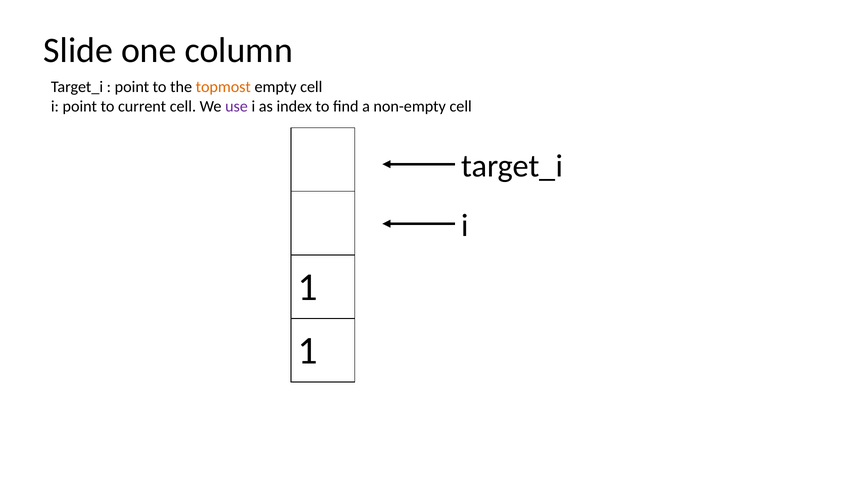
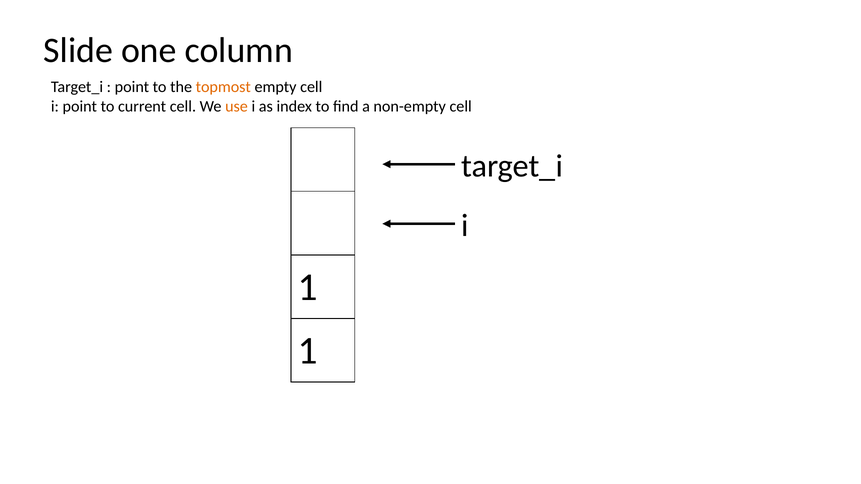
use colour: purple -> orange
